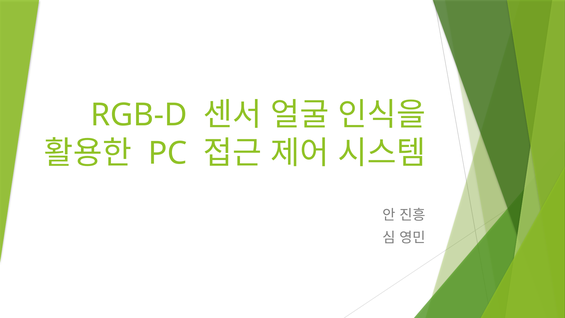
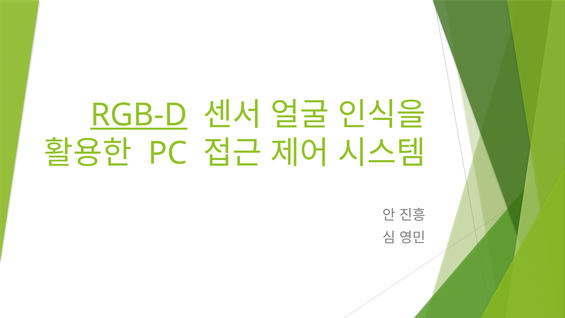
RGB-D underline: none -> present
